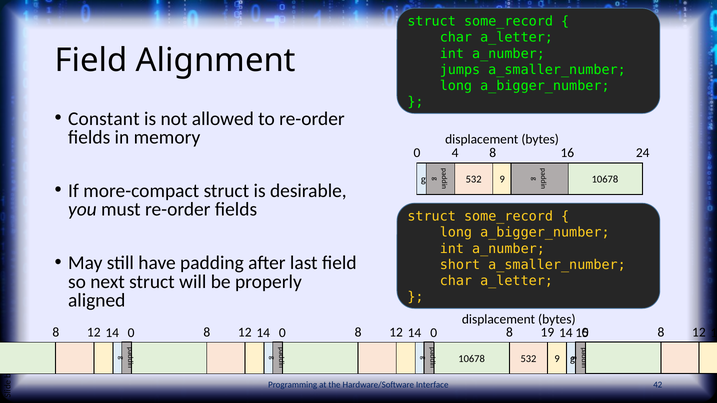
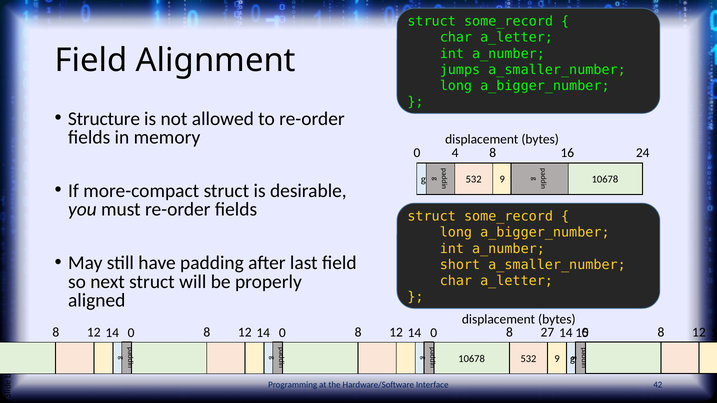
Constant: Constant -> Structure
19: 19 -> 27
